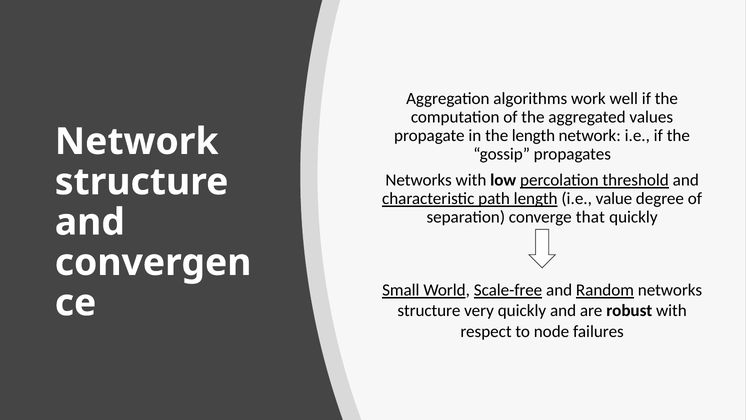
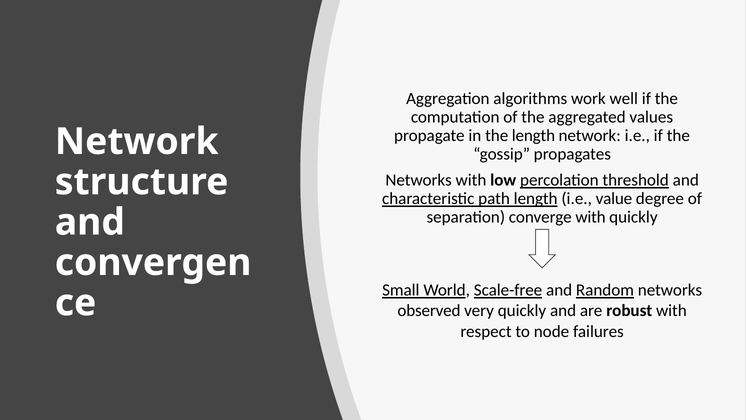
converge that: that -> with
structure at (429, 311): structure -> observed
